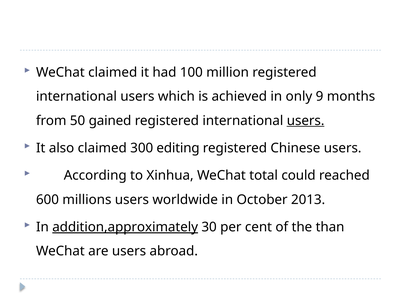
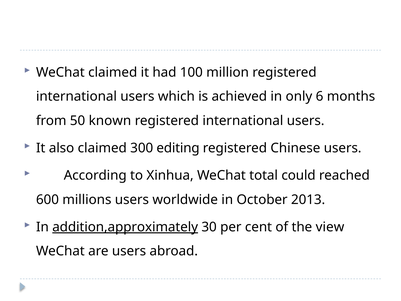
9: 9 -> 6
gained: gained -> known
users at (306, 121) underline: present -> none
than: than -> view
